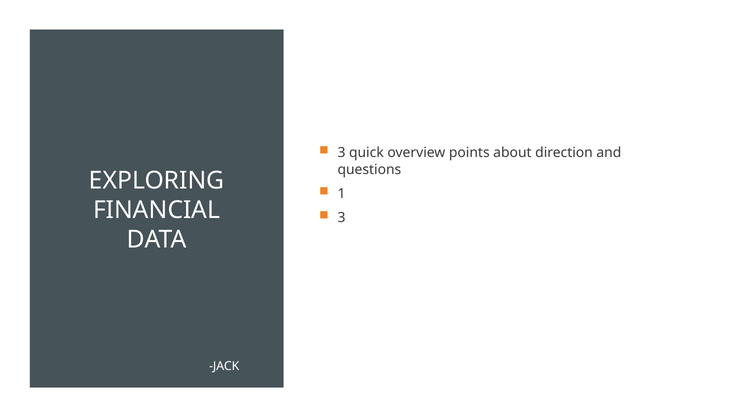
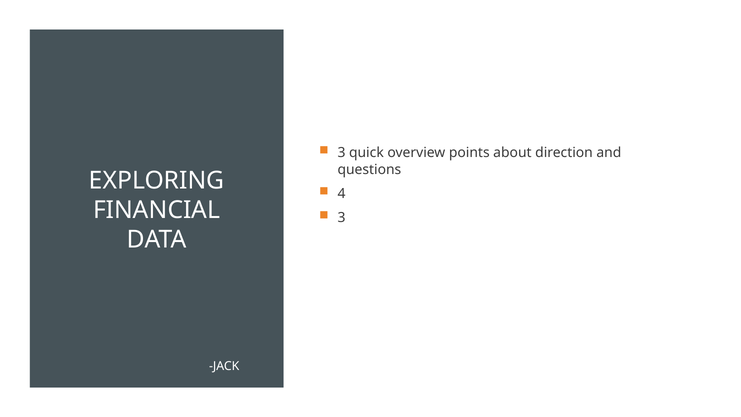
1: 1 -> 4
